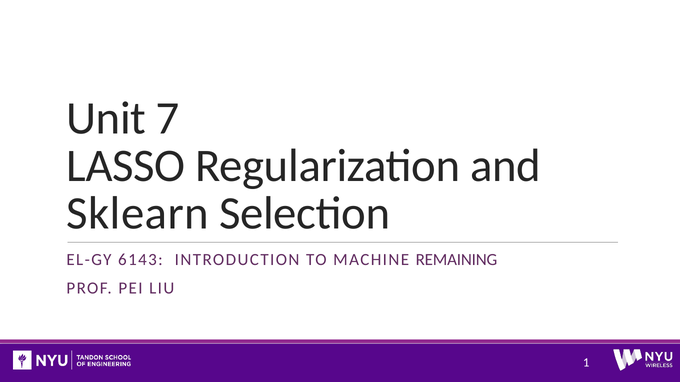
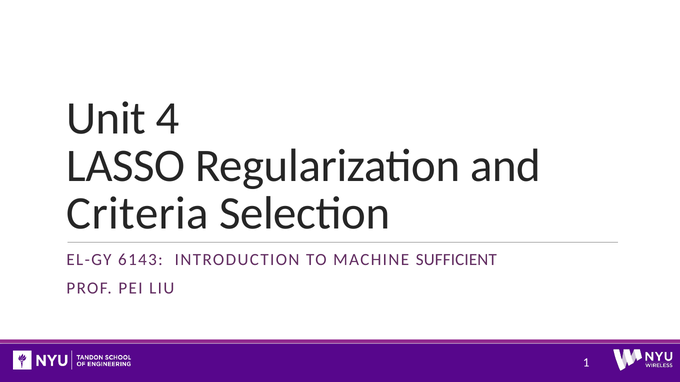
7: 7 -> 4
Sklearn: Sklearn -> Criteria
REMAINING: REMAINING -> SUFFICIENT
